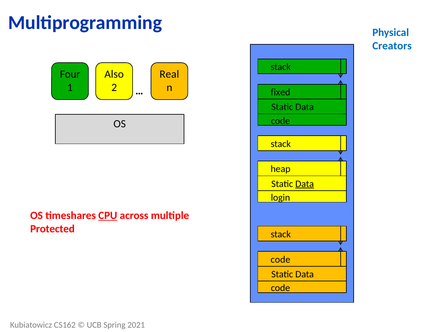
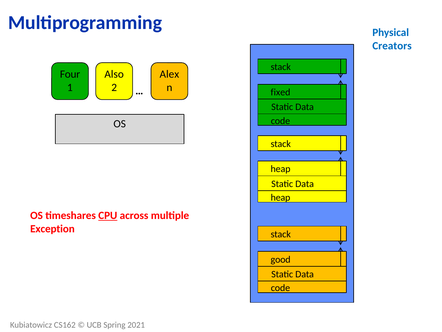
Real: Real -> Alex
Data at (305, 184) underline: present -> none
login at (280, 197): login -> heap
Protected: Protected -> Exception
code at (280, 259): code -> good
